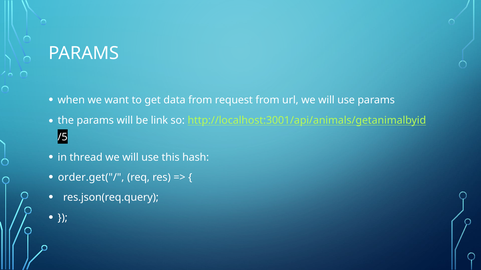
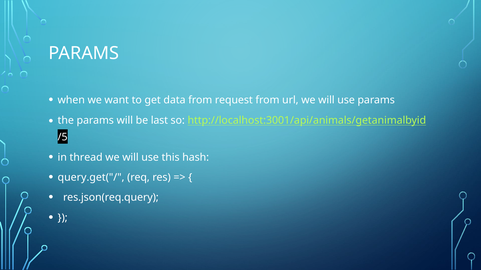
link: link -> last
order.get("/: order.get("/ -> query.get("/
